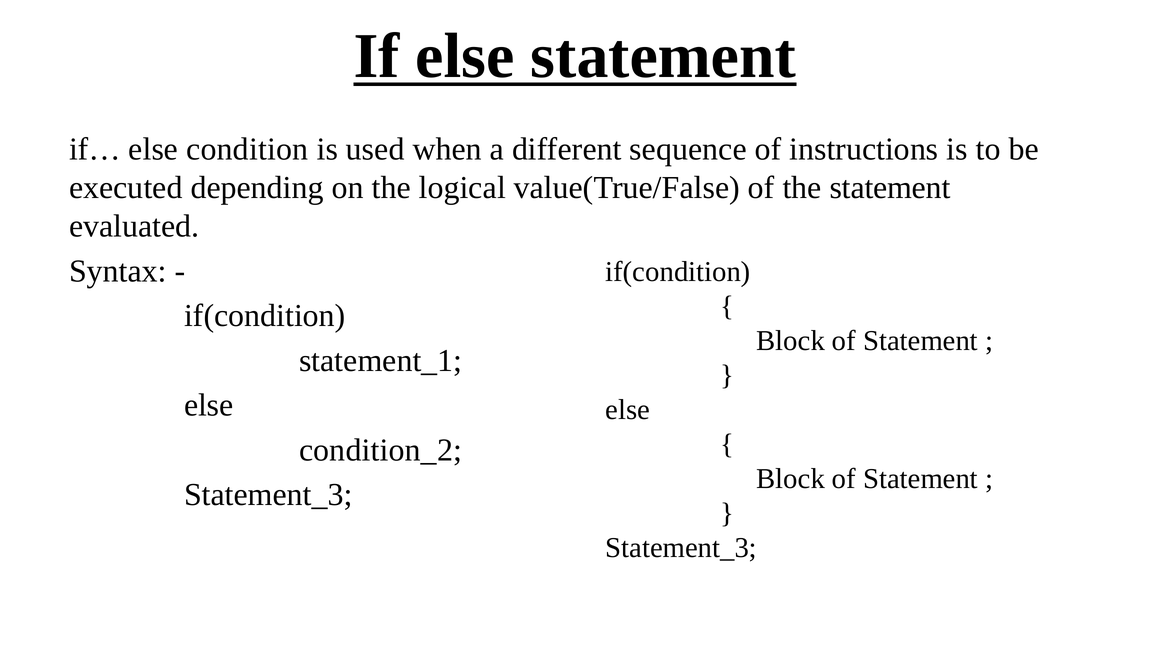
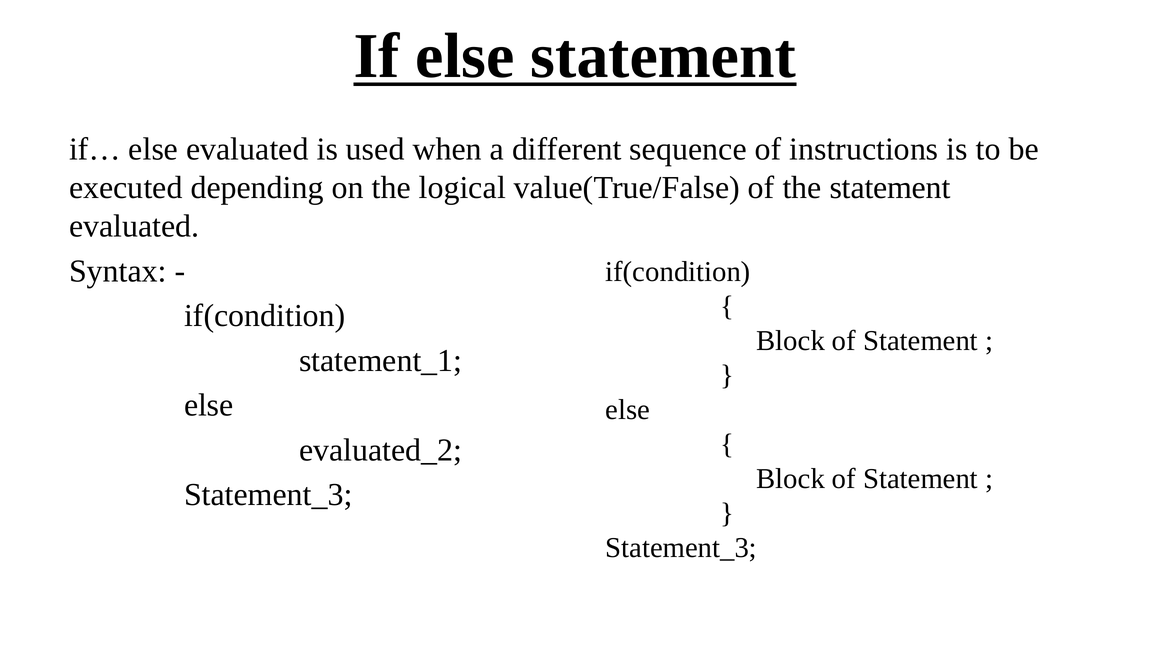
else condition: condition -> evaluated
condition_2: condition_2 -> evaluated_2
